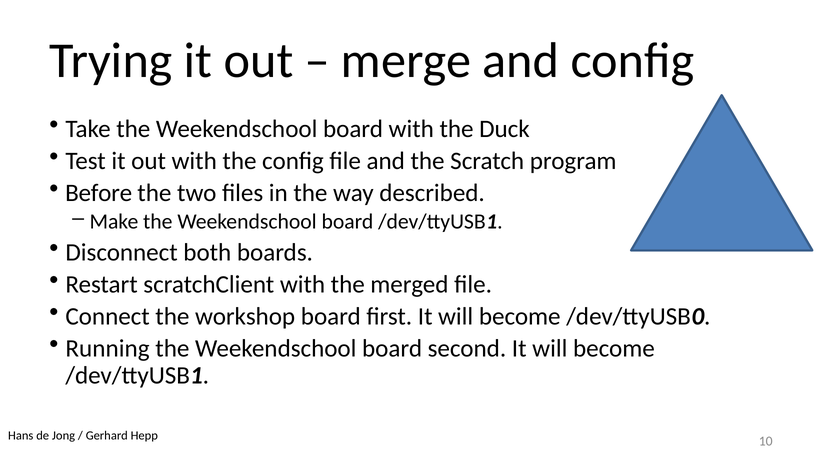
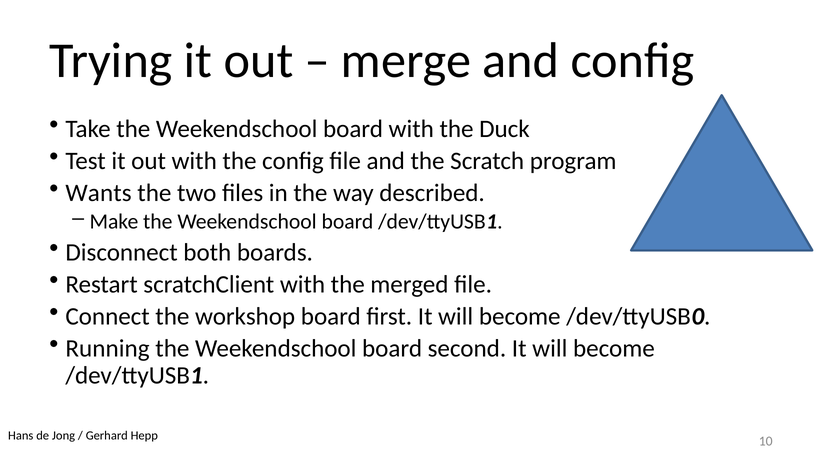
Before: Before -> Wants
